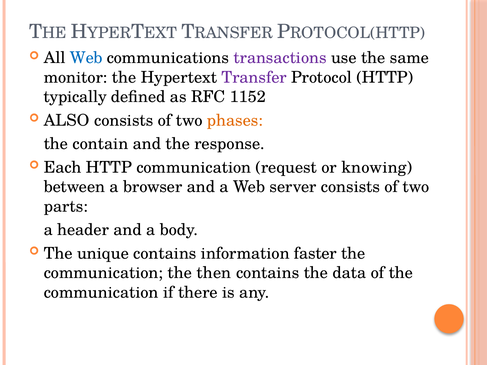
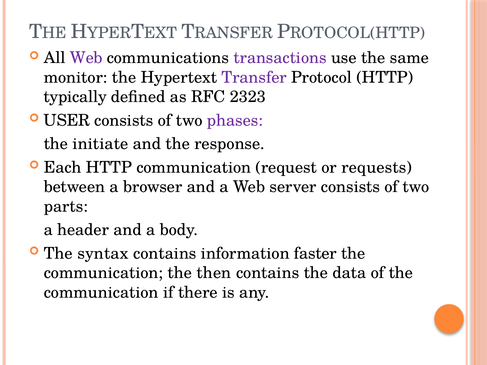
Web at (86, 58) colour: blue -> purple
1152: 1152 -> 2323
ALSO: ALSO -> USER
phases colour: orange -> purple
contain: contain -> initiate
knowing: knowing -> requests
unique: unique -> syntax
